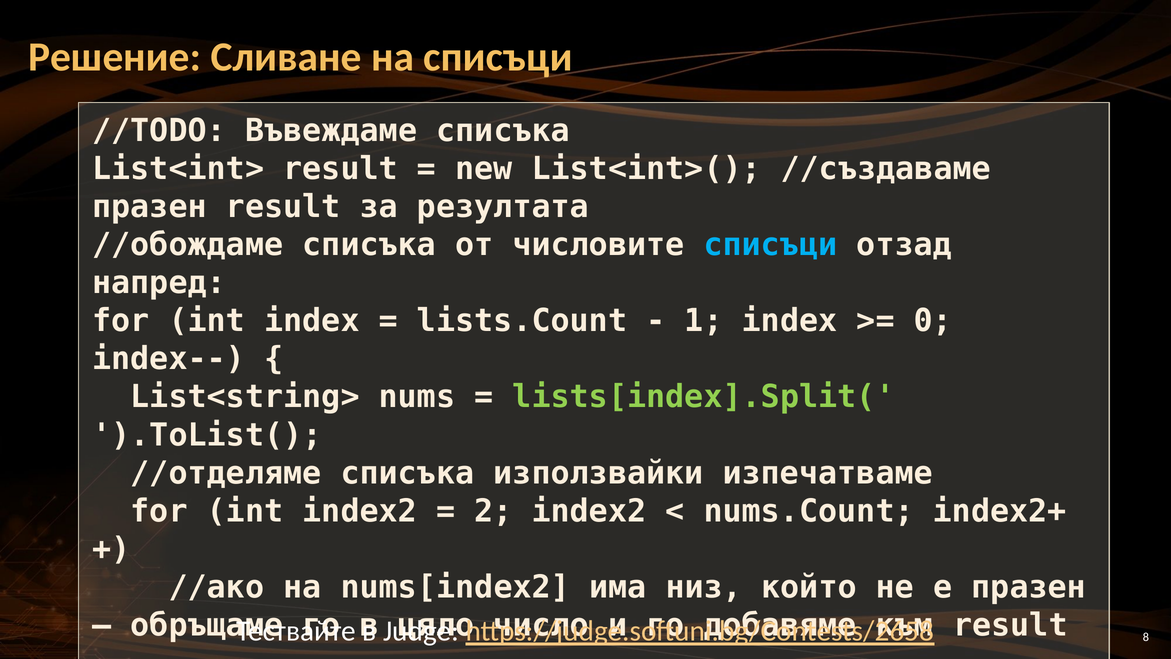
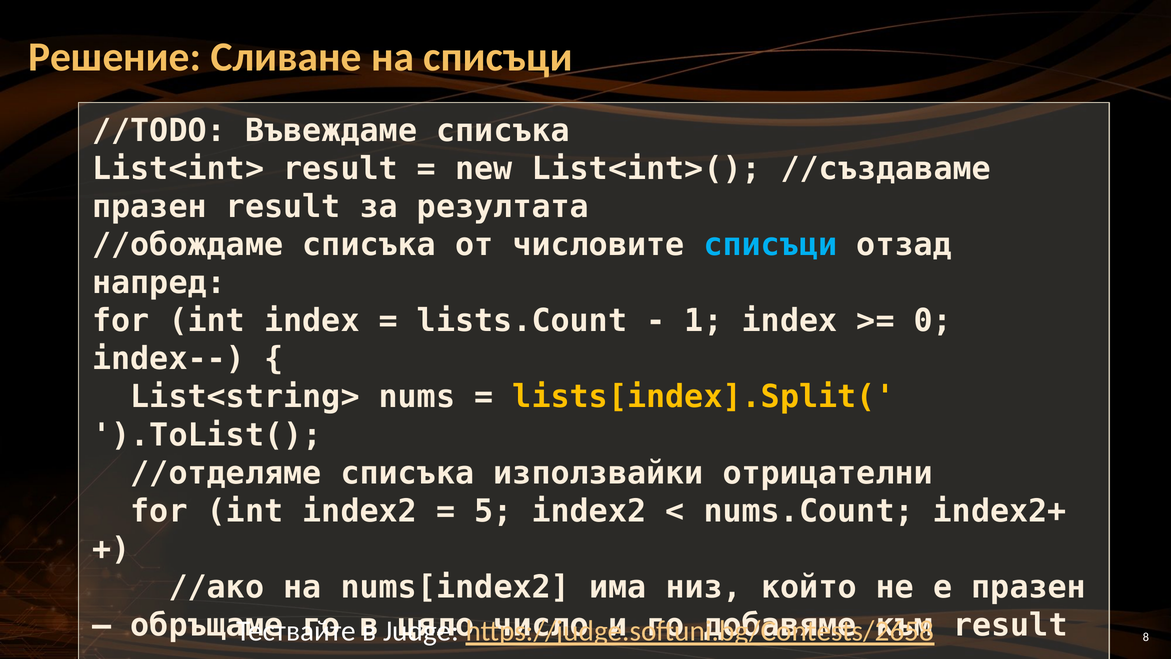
lists[index].Split( colour: light green -> yellow
използвайки изпечатваме: изпечатваме -> отрицателни
2: 2 -> 5
